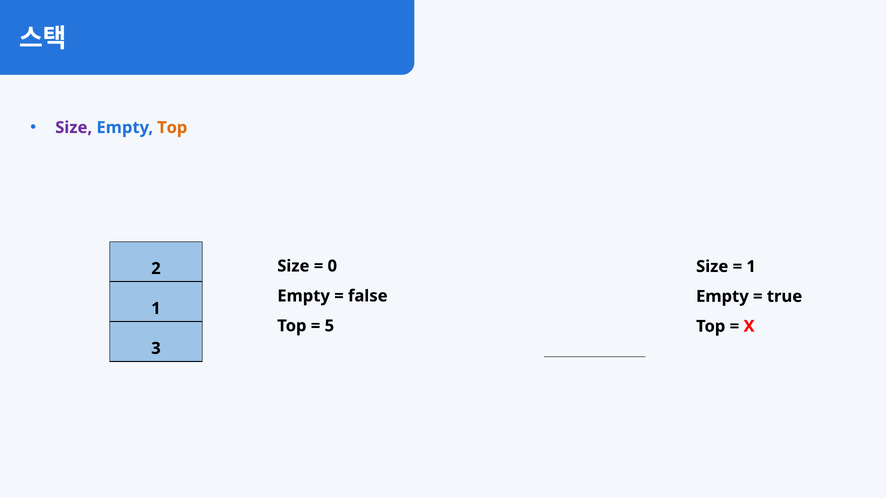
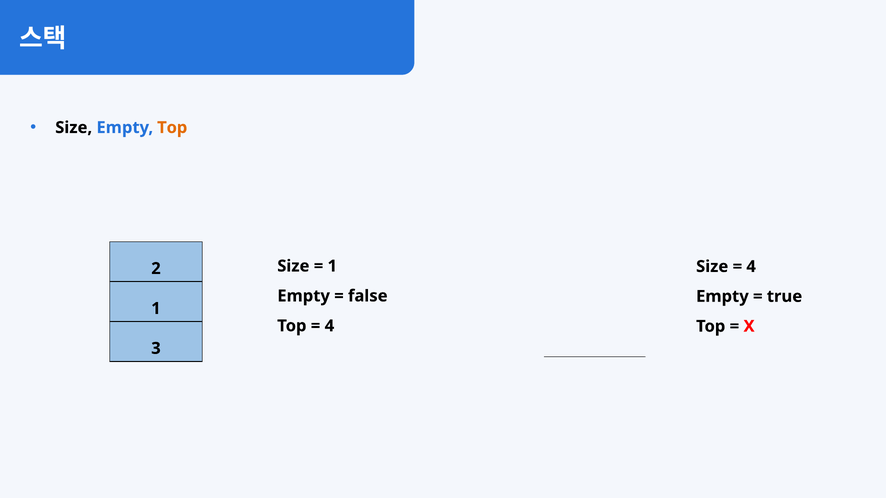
Size at (74, 128) colour: purple -> black
0 at (332, 266): 0 -> 1
1 at (751, 267): 1 -> 4
5 at (329, 326): 5 -> 4
